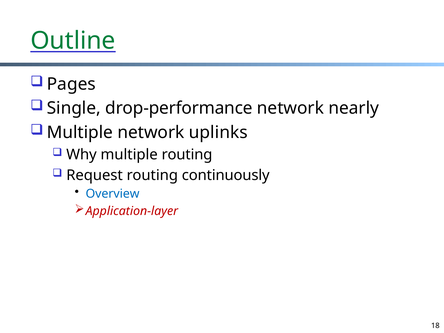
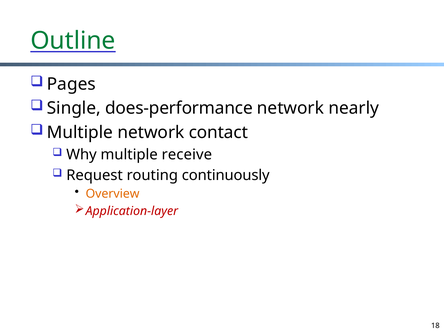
drop-performance: drop-performance -> does-performance
uplinks: uplinks -> contact
multiple routing: routing -> receive
Overview colour: blue -> orange
